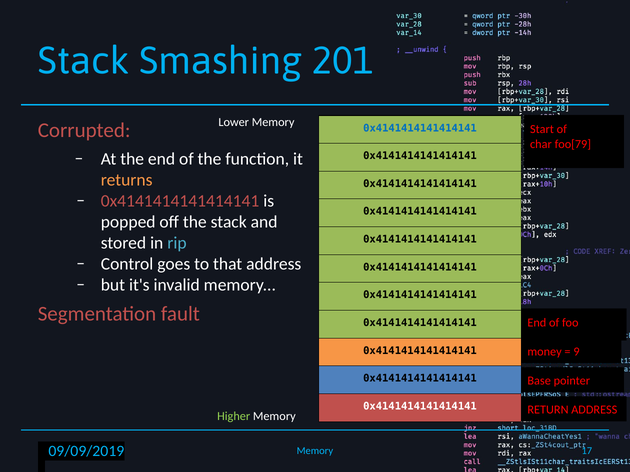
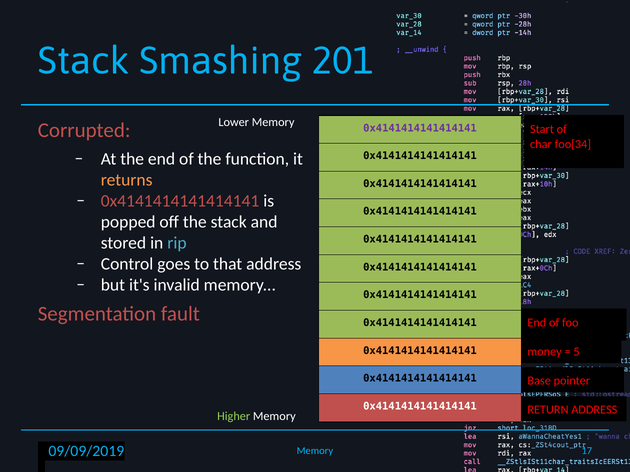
0x4141414141414141 at (420, 128) colour: blue -> purple
foo[79: foo[79 -> foo[34
9: 9 -> 5
